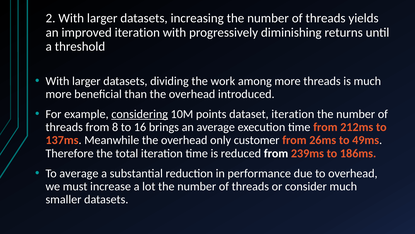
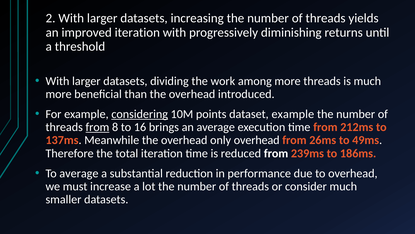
dataset iteration: iteration -> example
from at (97, 127) underline: none -> present
only customer: customer -> overhead
